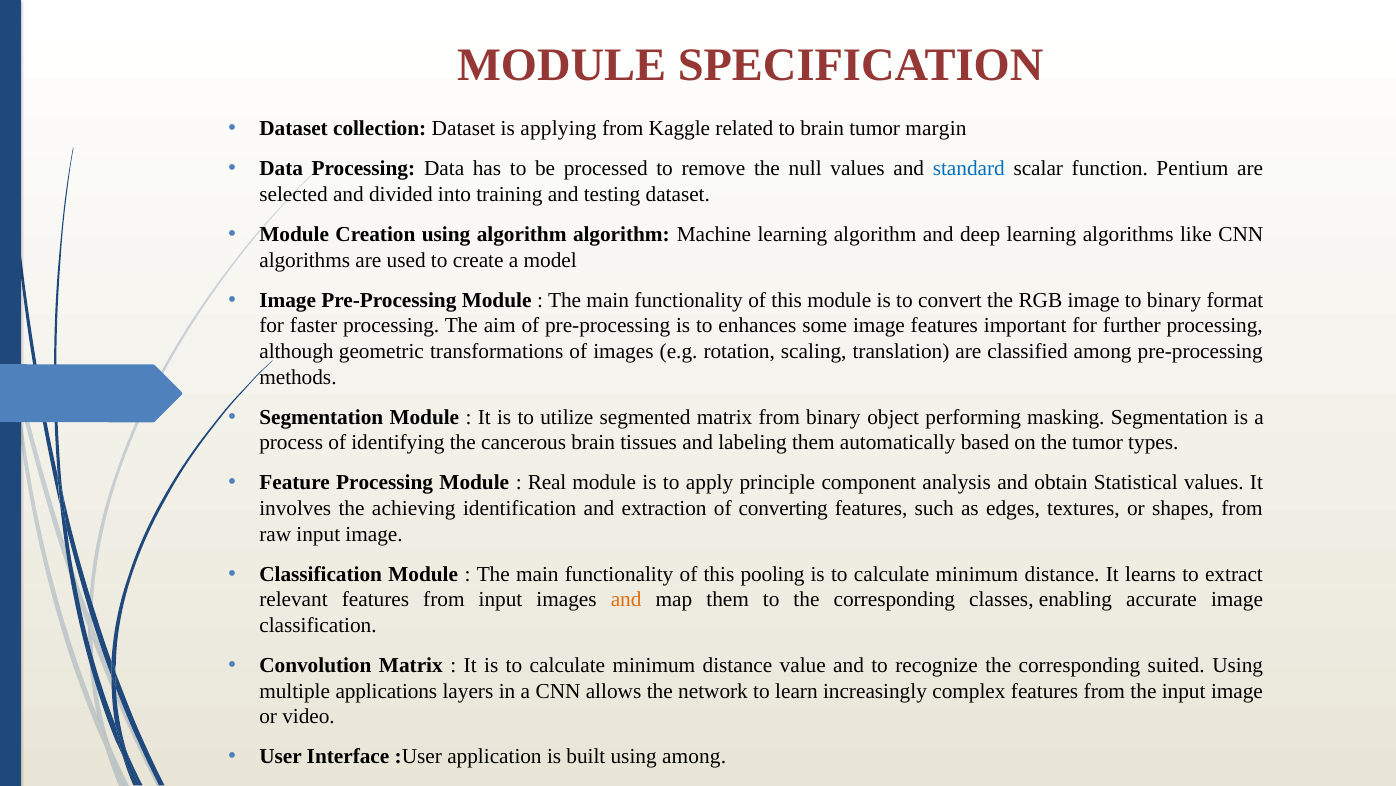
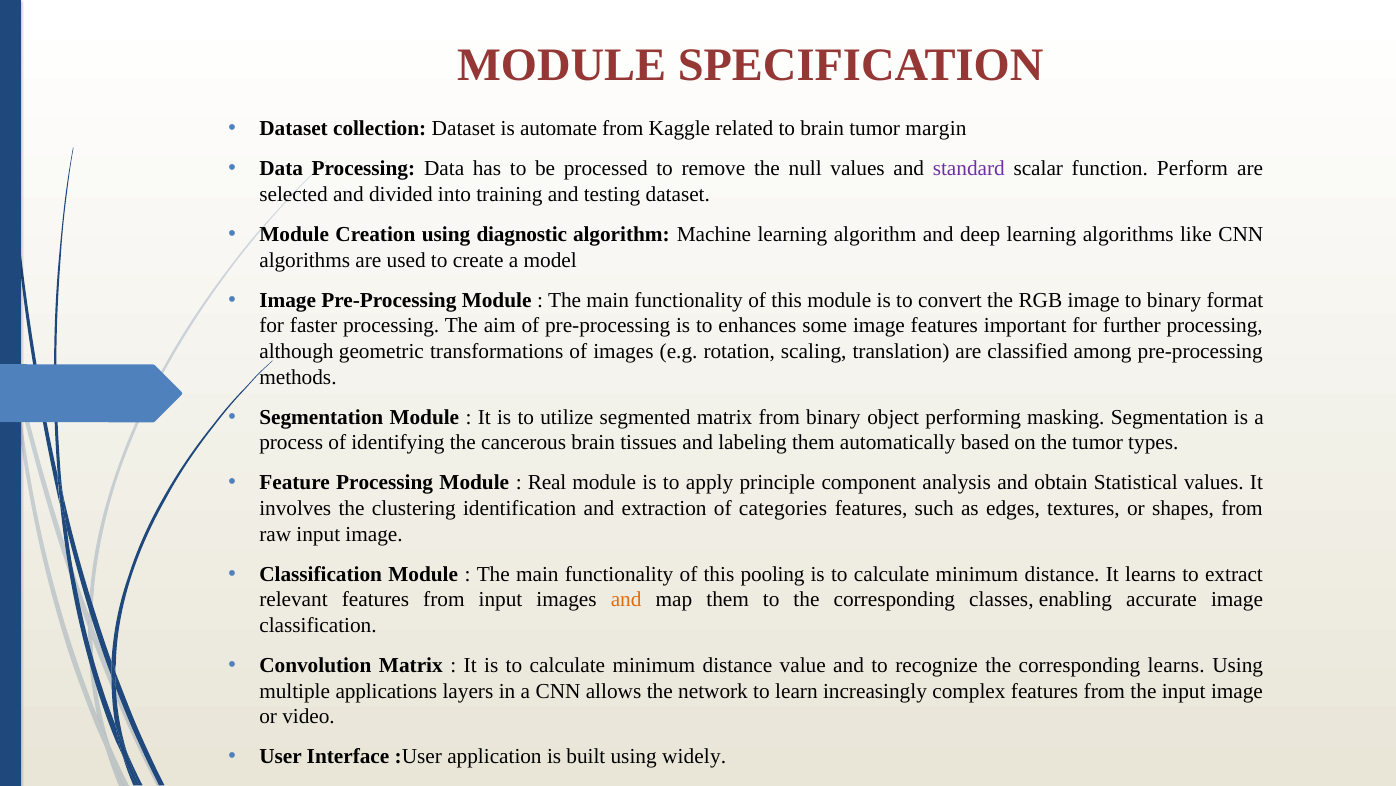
applying: applying -> automate
standard colour: blue -> purple
Pentium: Pentium -> Perform
using algorithm: algorithm -> diagnostic
achieving: achieving -> clustering
converting: converting -> categories
corresponding suited: suited -> learns
using among: among -> widely
